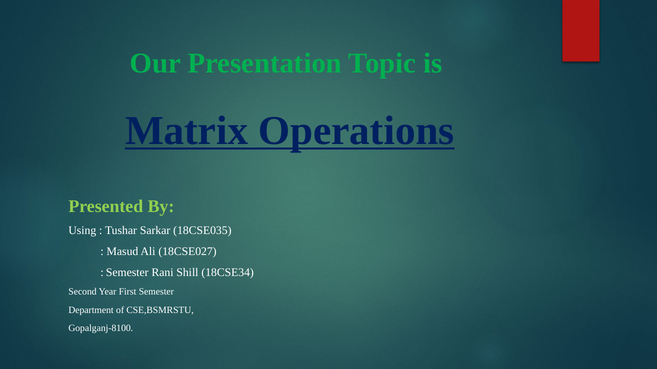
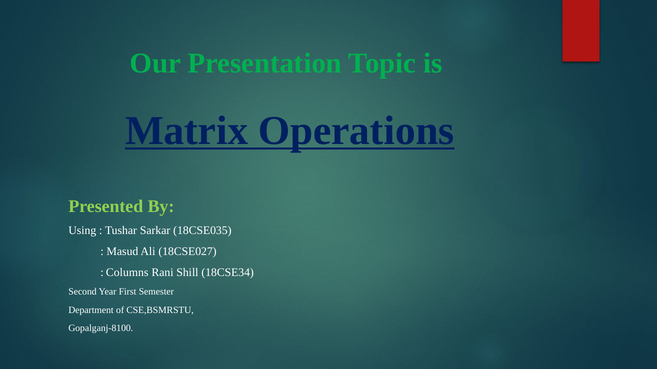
Semester at (127, 273): Semester -> Columns
